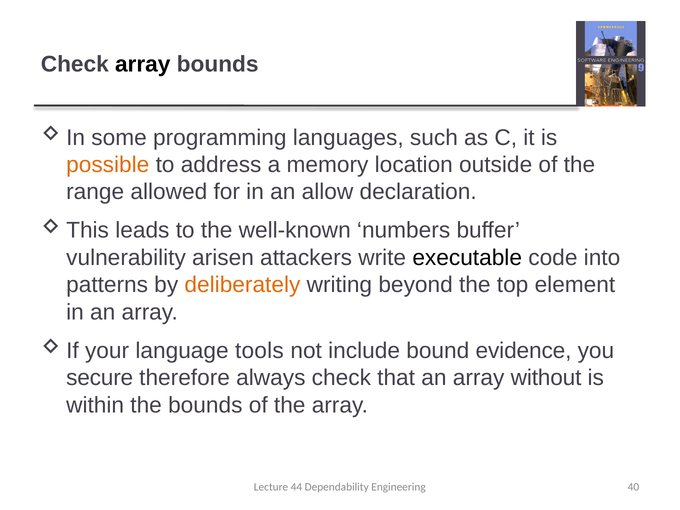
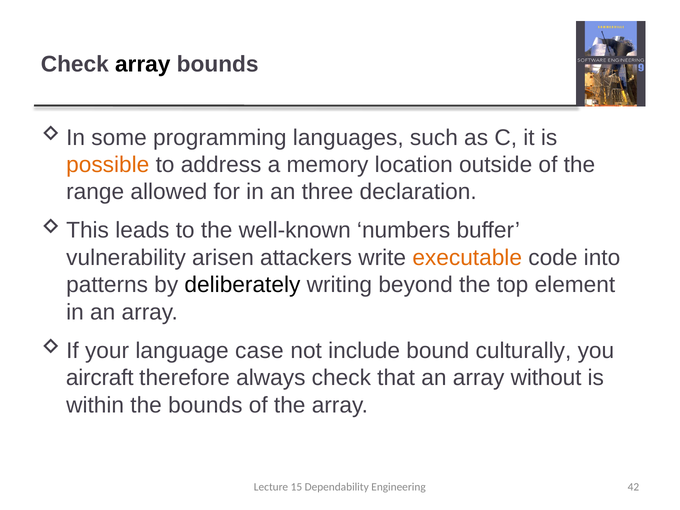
allow: allow -> three
executable colour: black -> orange
deliberately colour: orange -> black
tools: tools -> case
evidence: evidence -> culturally
secure: secure -> aircraft
44: 44 -> 15
40: 40 -> 42
